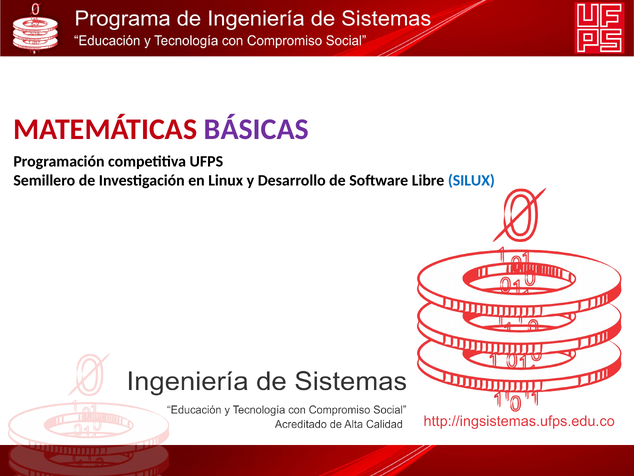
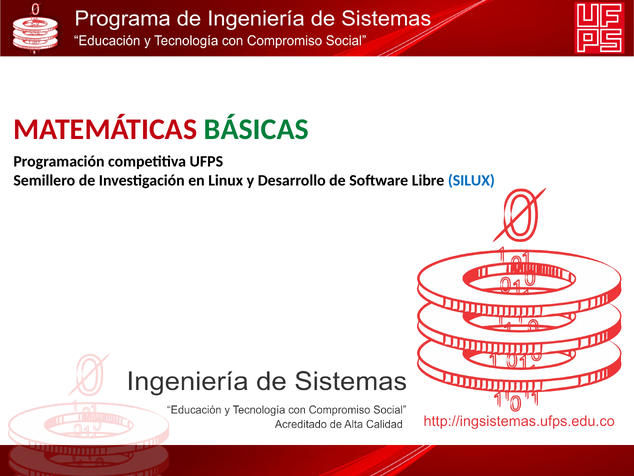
BÁSICAS colour: purple -> green
